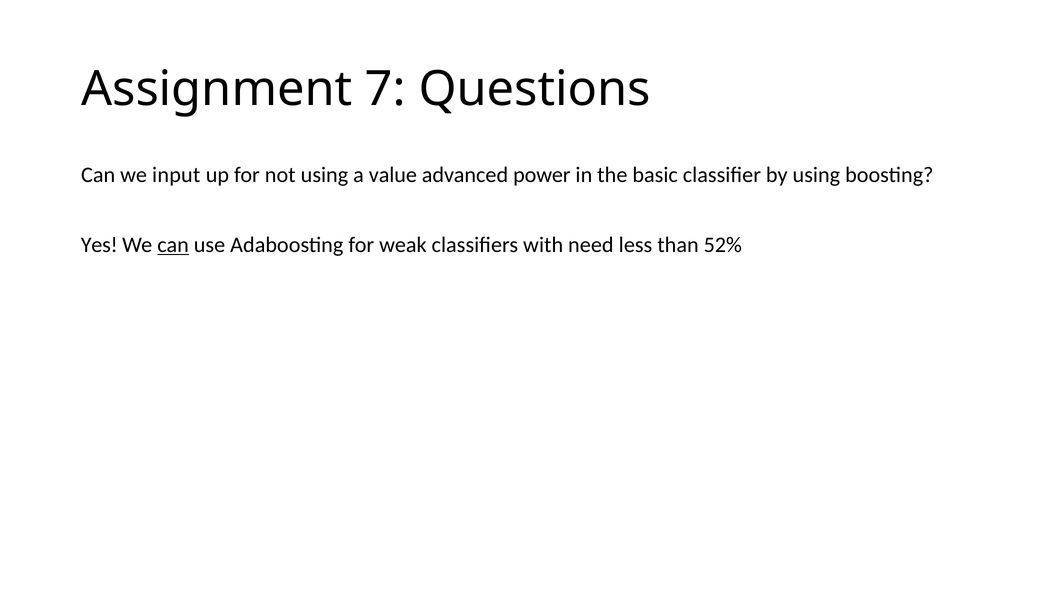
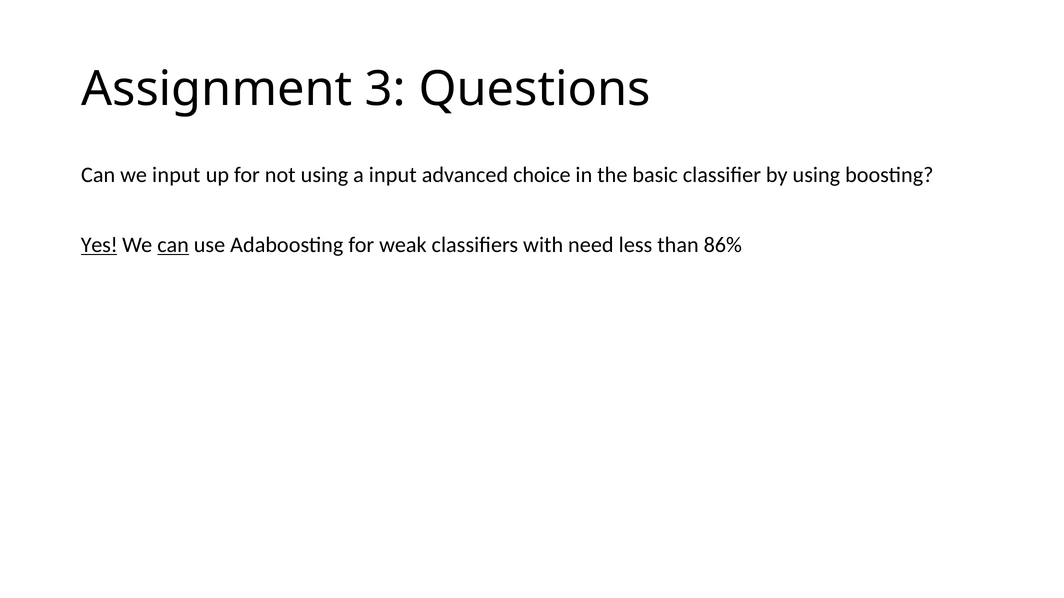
7: 7 -> 3
a value: value -> input
power: power -> choice
Yes underline: none -> present
52%: 52% -> 86%
